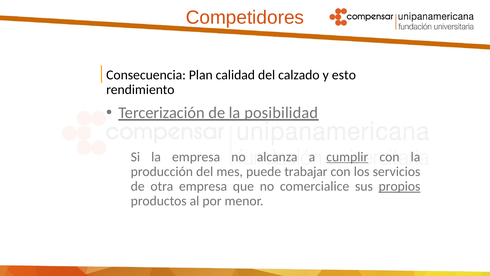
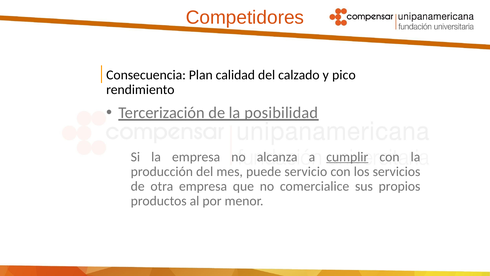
esto: esto -> pico
trabajar: trabajar -> servicio
propios underline: present -> none
